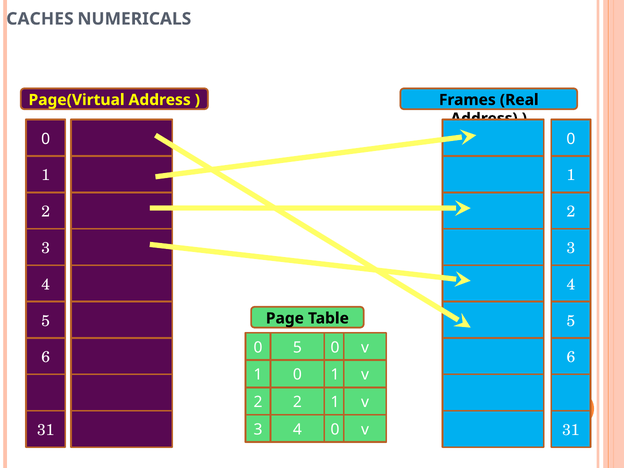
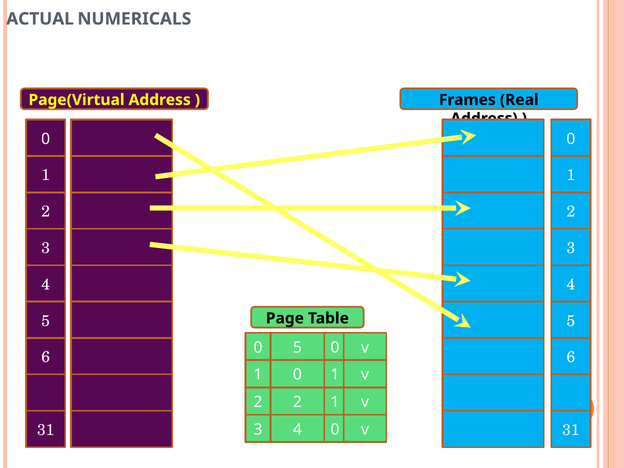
CACHES: CACHES -> ACTUAL
